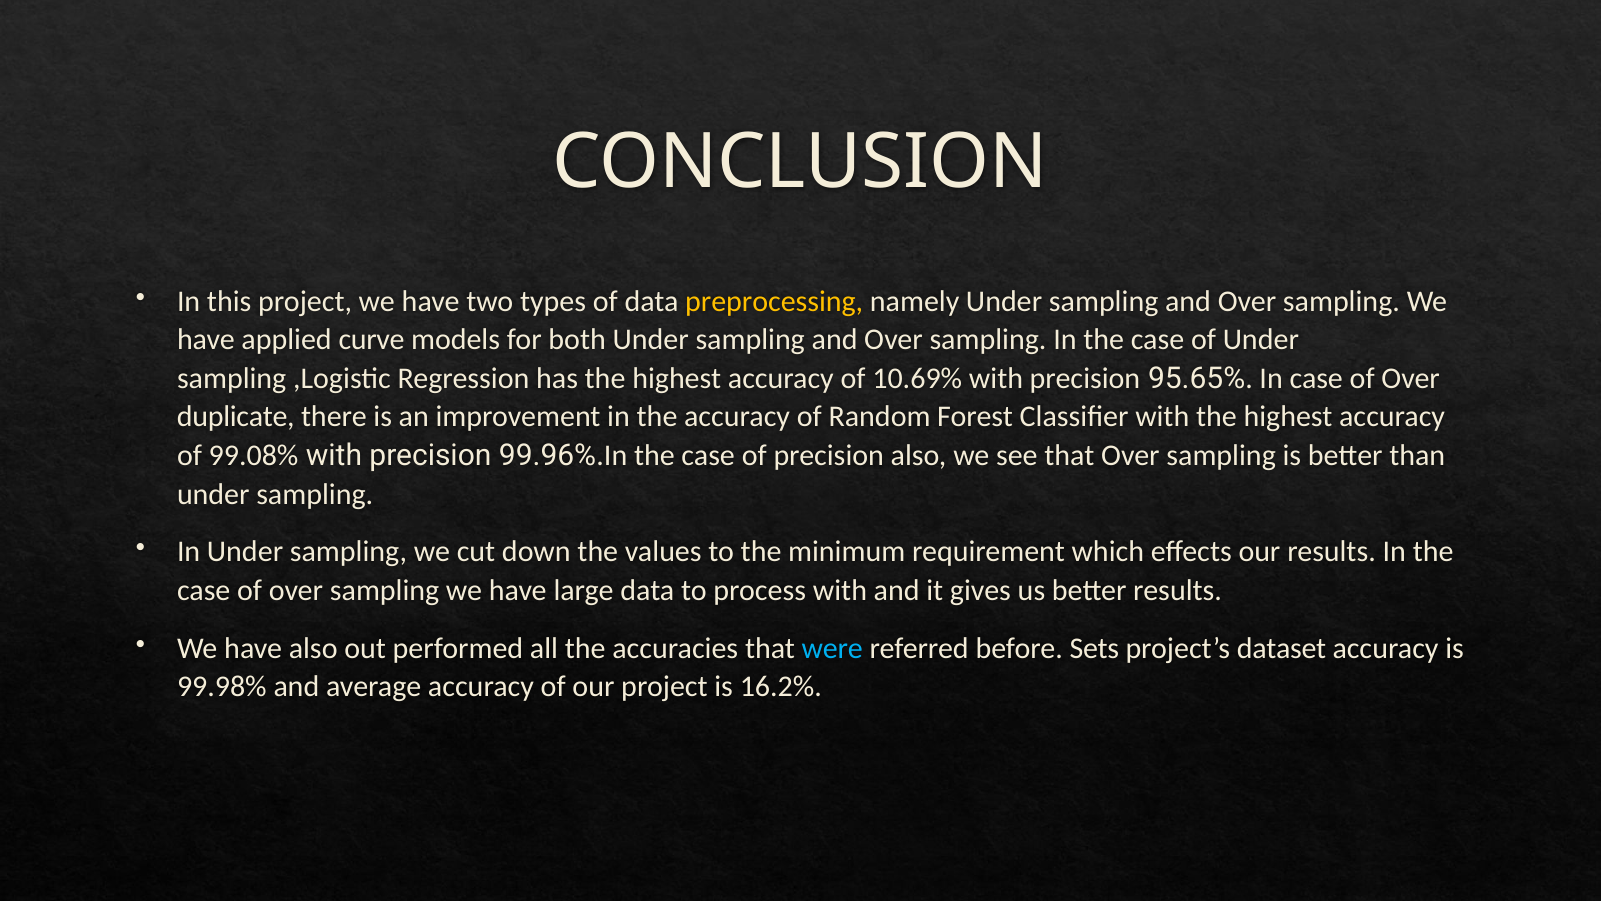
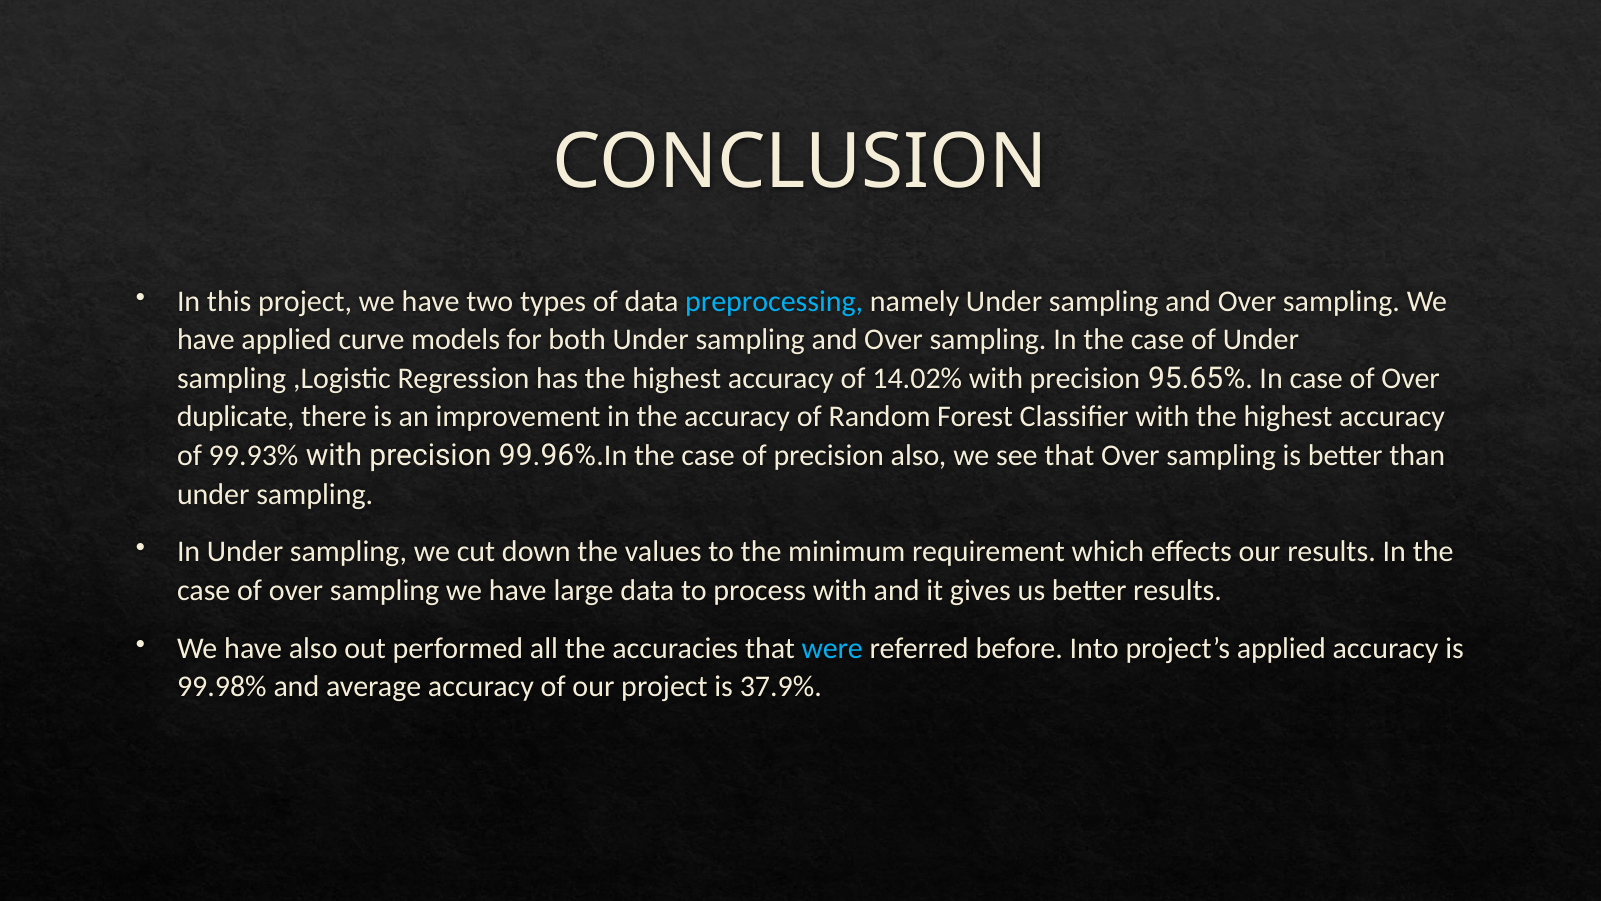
preprocessing colour: yellow -> light blue
10.69%: 10.69% -> 14.02%
99.08%: 99.08% -> 99.93%
Sets: Sets -> Into
project’s dataset: dataset -> applied
16.2%: 16.2% -> 37.9%
